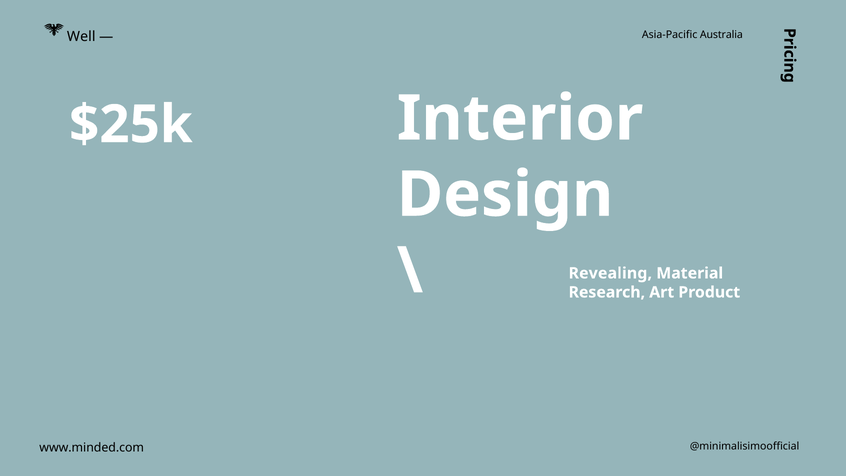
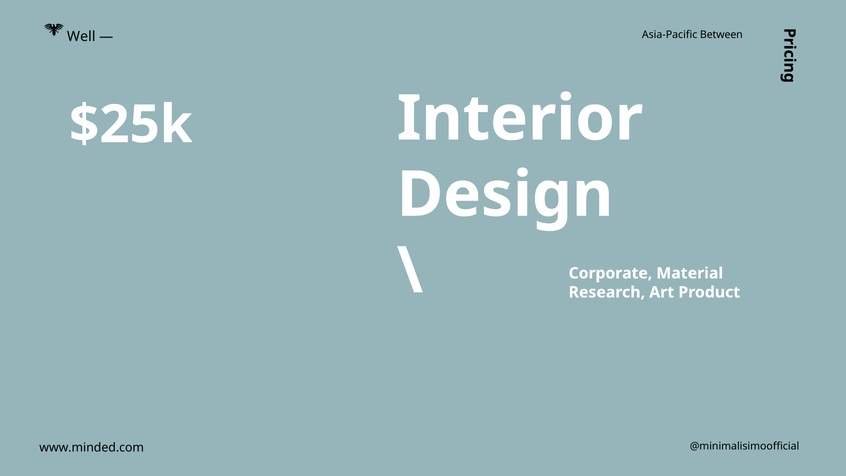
Australia: Australia -> Between
Revealing: Revealing -> Corporate
